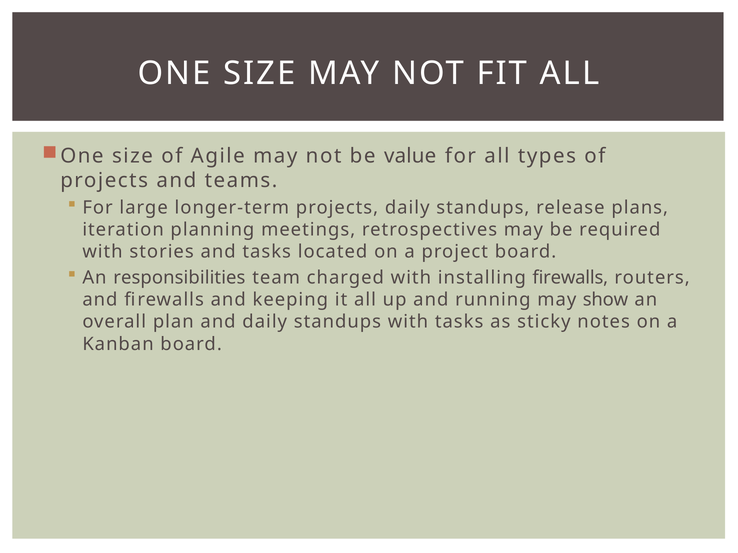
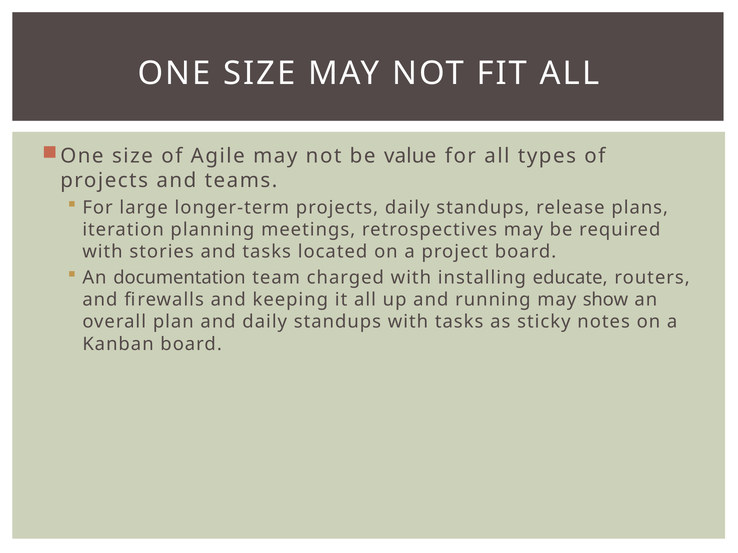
responsibilities: responsibilities -> documentation
installing firewalls: firewalls -> educate
